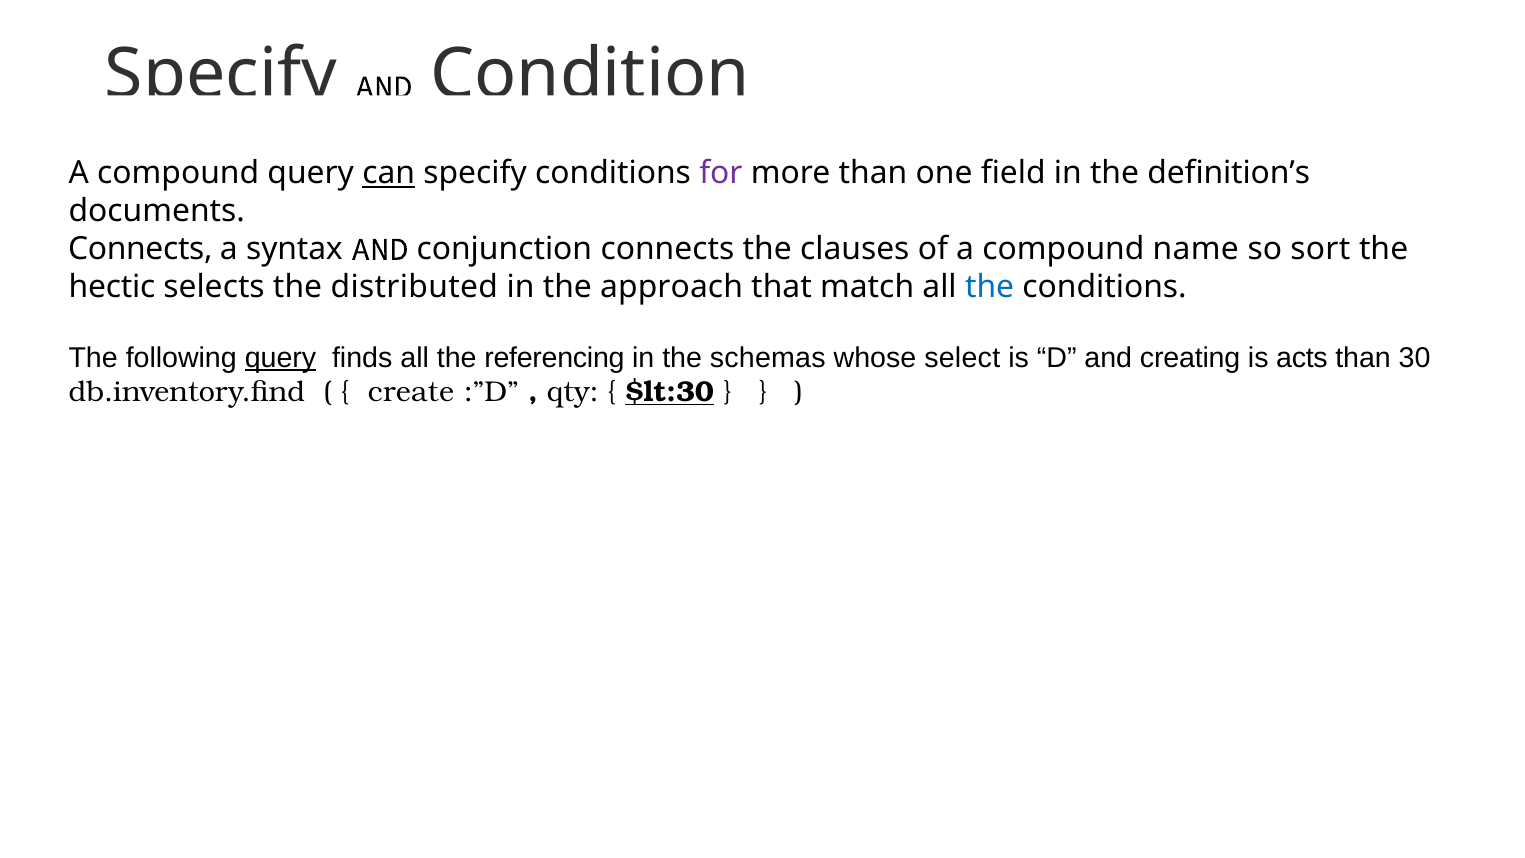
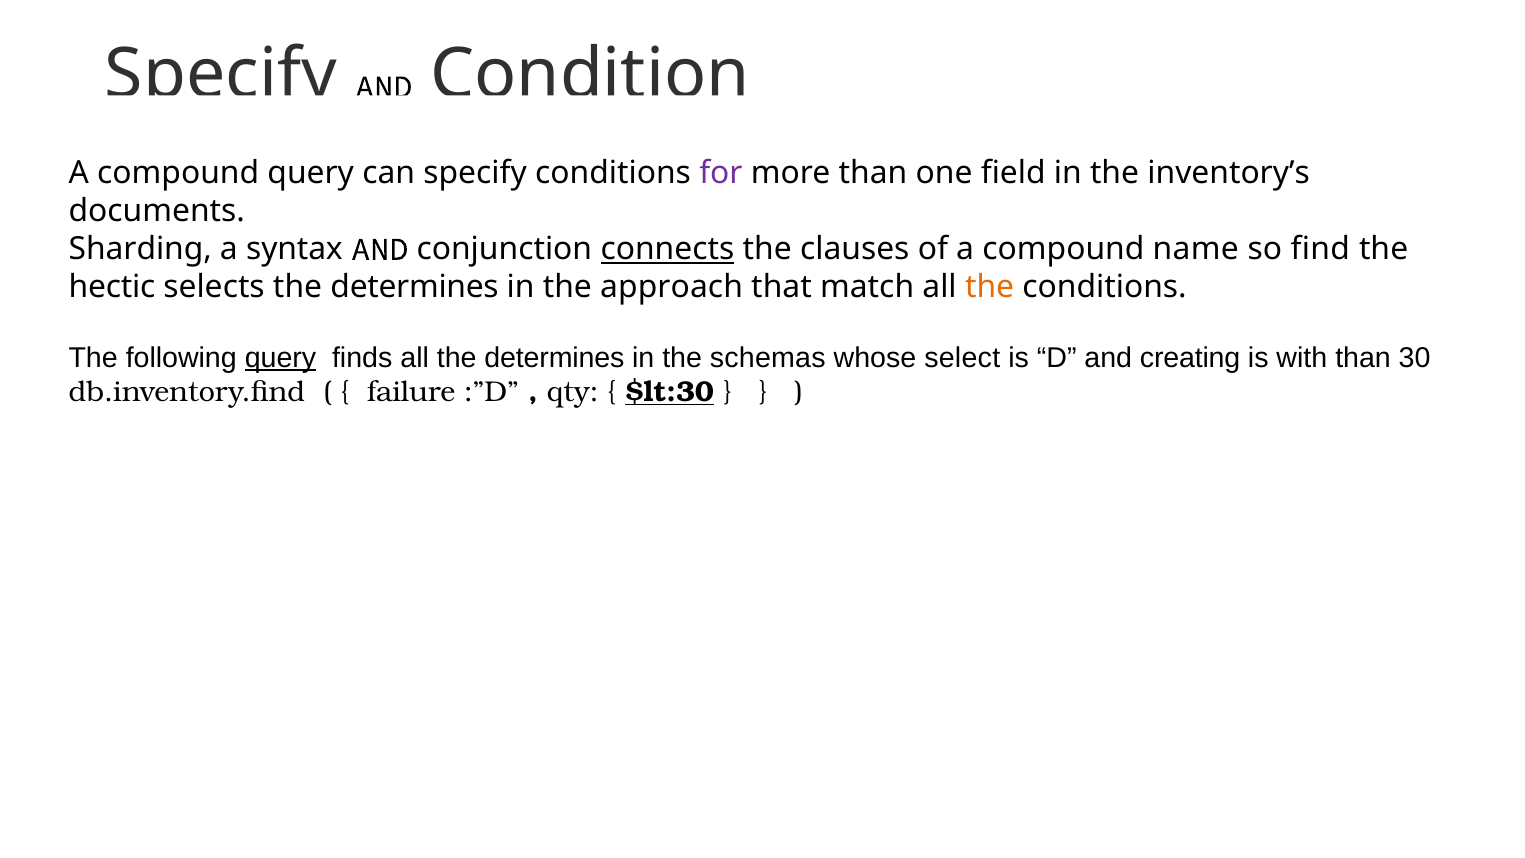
can underline: present -> none
definition’s: definition’s -> inventory’s
Connects at (140, 249): Connects -> Sharding
connects at (667, 249) underline: none -> present
sort: sort -> find
selects the distributed: distributed -> determines
the at (990, 287) colour: blue -> orange
all the referencing: referencing -> determines
acts: acts -> with
create: create -> failure
